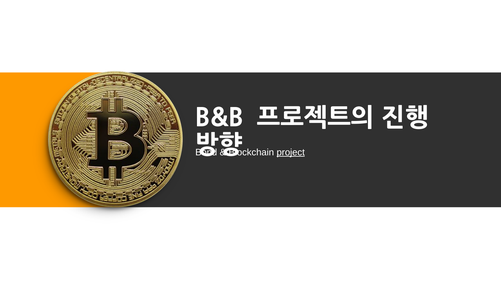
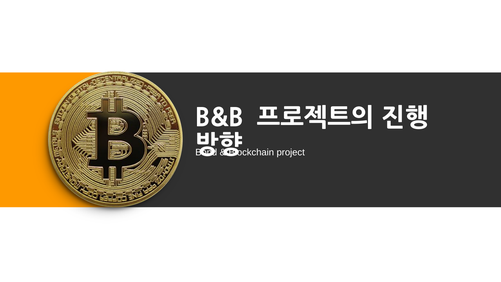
project underline: present -> none
